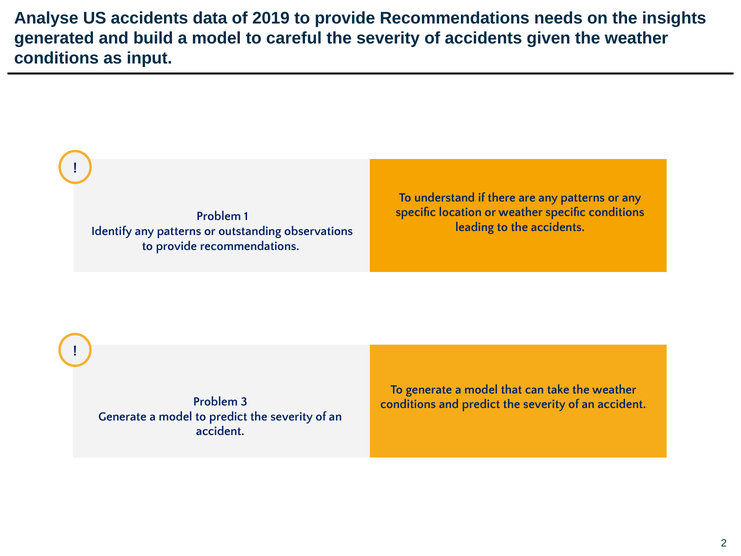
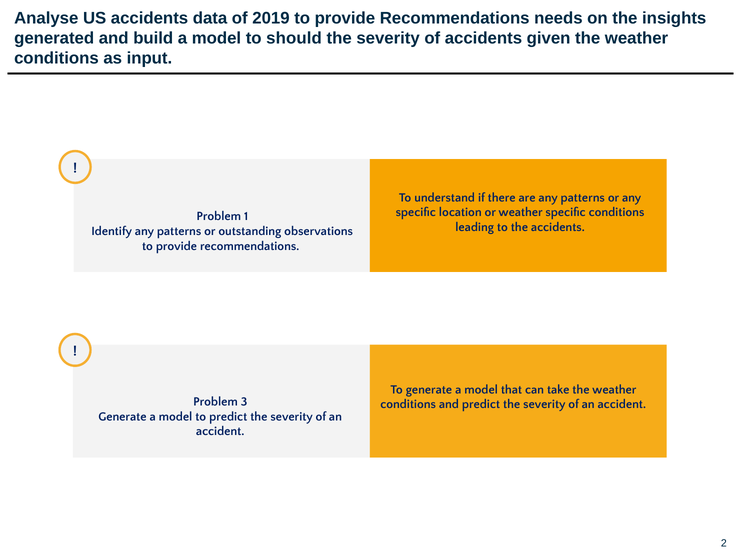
careful: careful -> should
